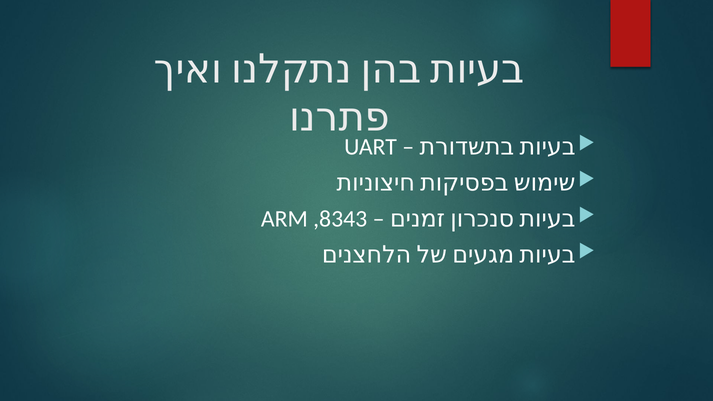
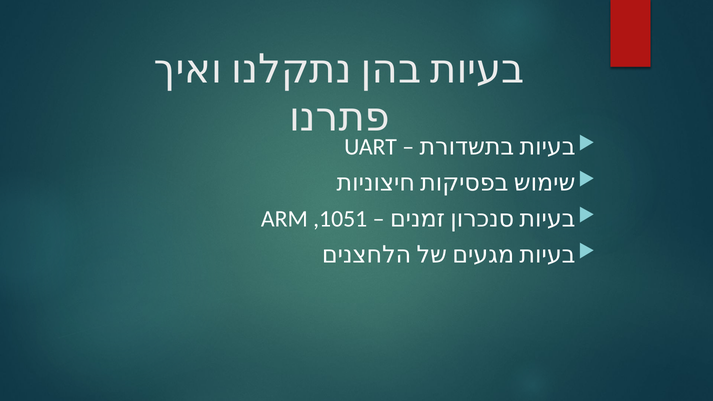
8343: 8343 -> 1051
